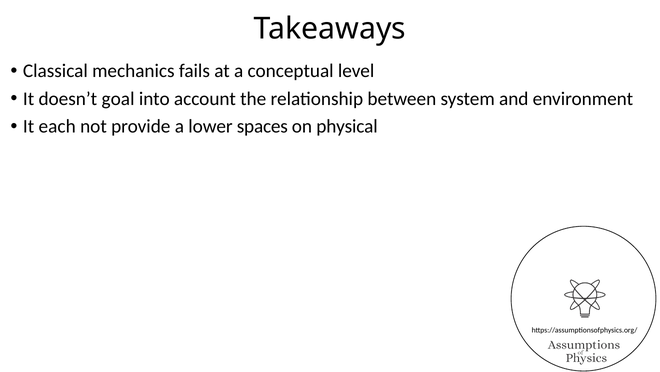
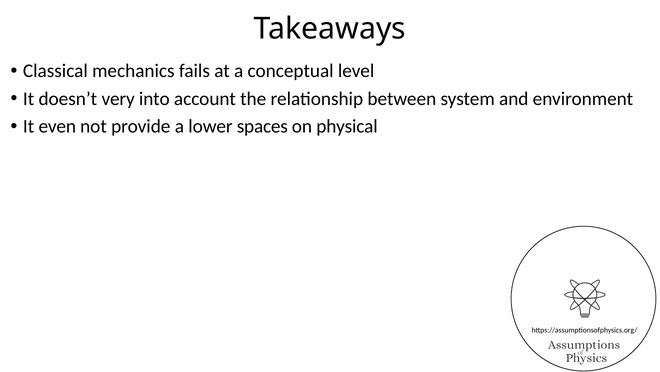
goal: goal -> very
each: each -> even
